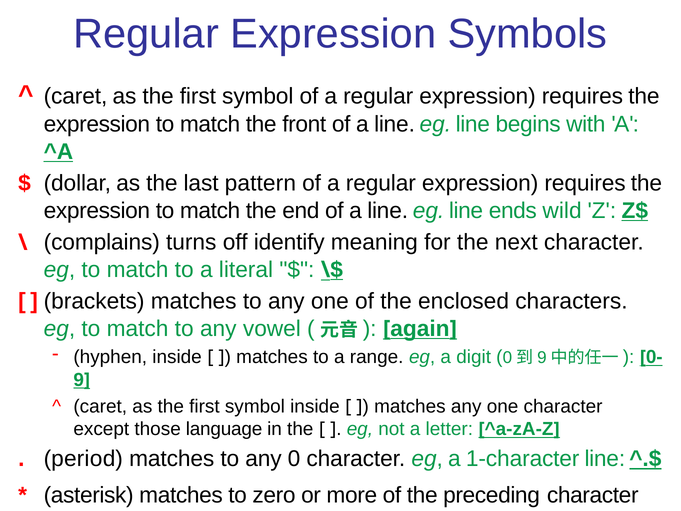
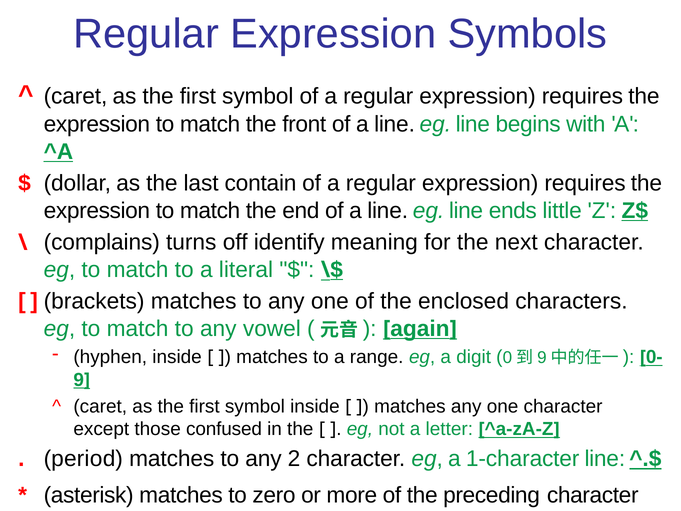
pattern: pattern -> contain
wild: wild -> little
language: language -> confused
0: 0 -> 2
